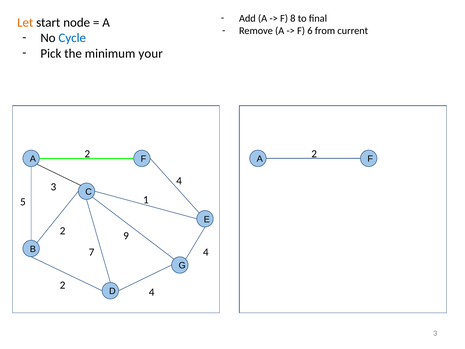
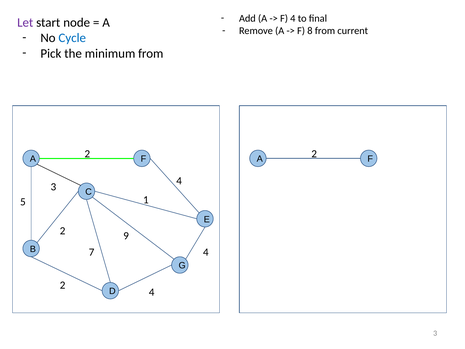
F 8: 8 -> 4
Let colour: orange -> purple
6: 6 -> 8
minimum your: your -> from
